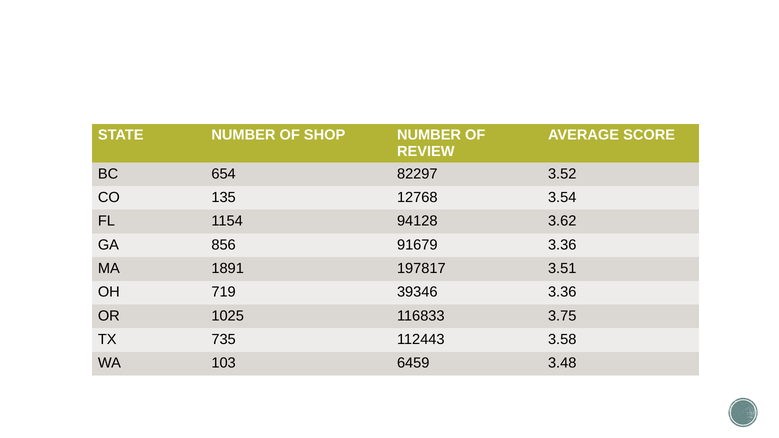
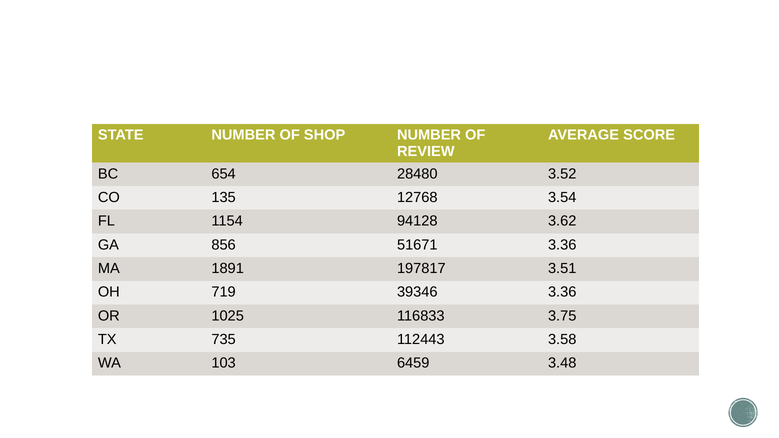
82297: 82297 -> 28480
91679: 91679 -> 51671
